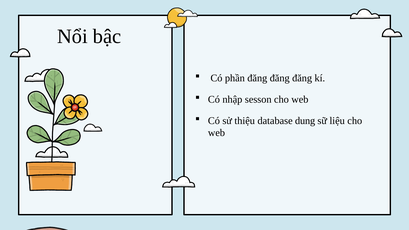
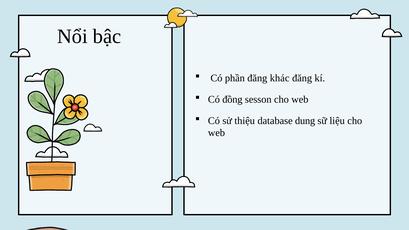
phần đăng đăng: đăng -> khác
nhập: nhập -> đồng
